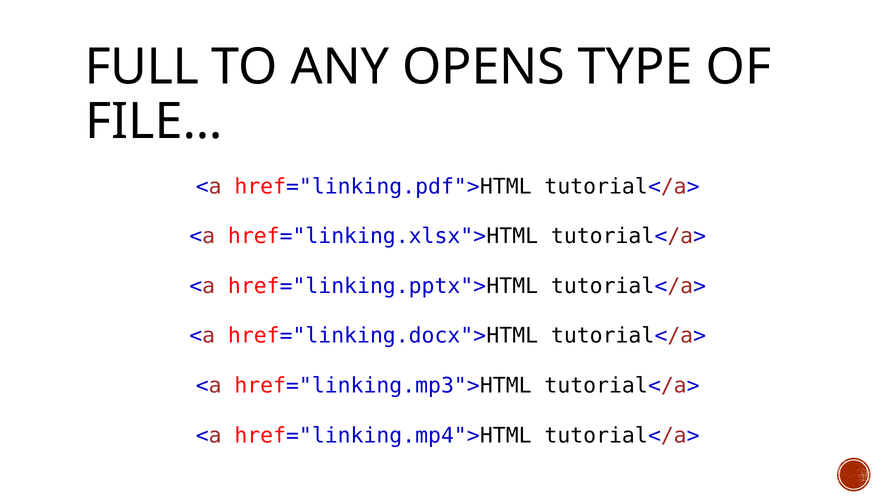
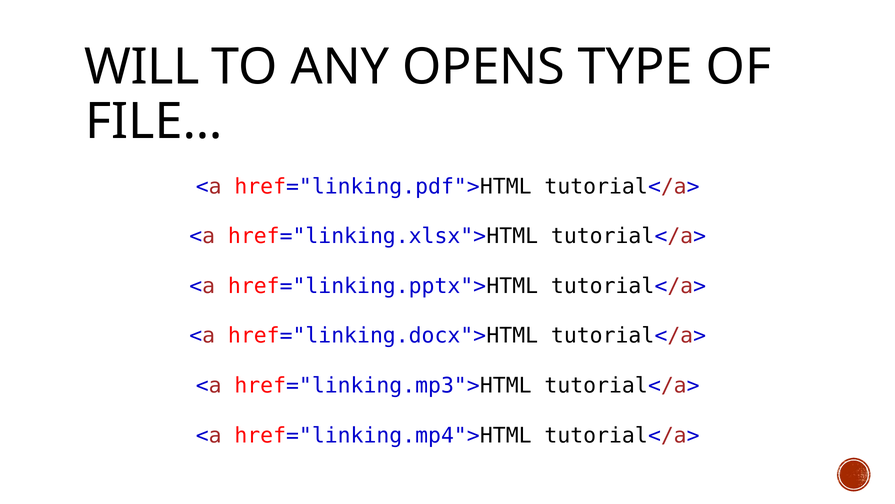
FULL: FULL -> WILL
